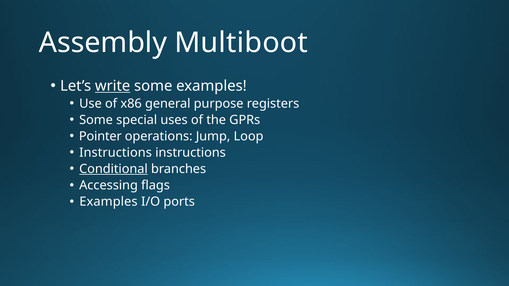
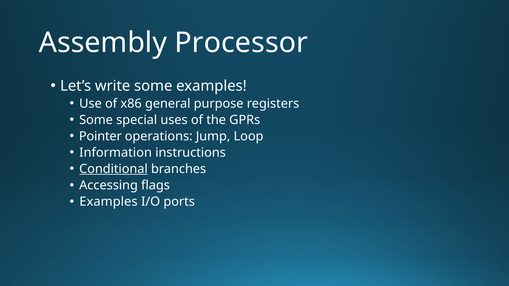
Multiboot: Multiboot -> Processor
write underline: present -> none
Instructions at (116, 153): Instructions -> Information
